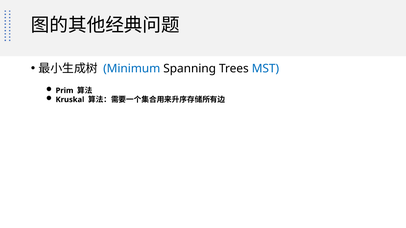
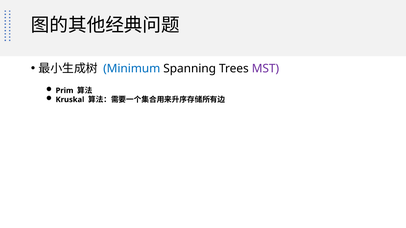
MST colour: blue -> purple
